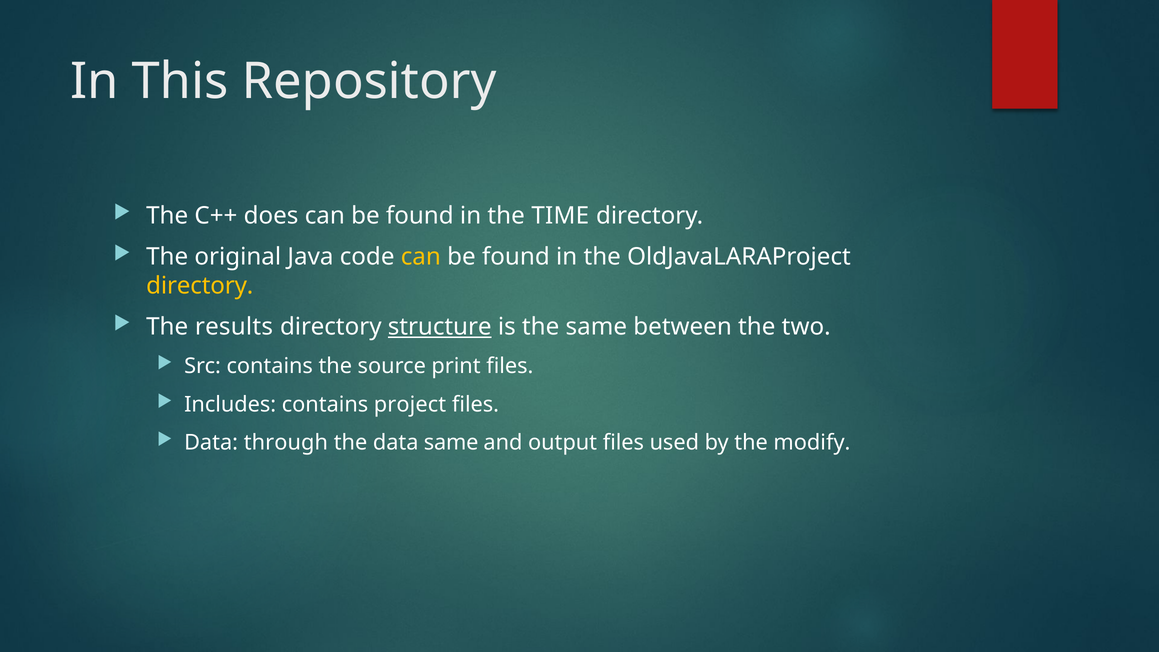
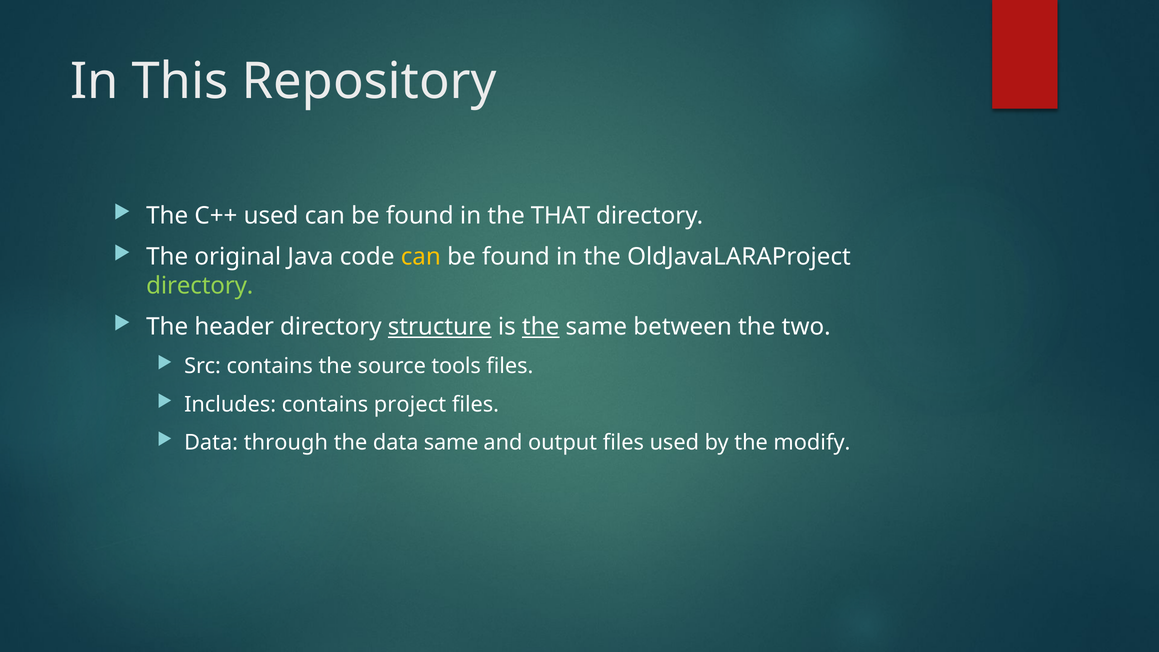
C++ does: does -> used
TIME: TIME -> THAT
directory at (200, 286) colour: yellow -> light green
results: results -> header
the at (541, 327) underline: none -> present
print: print -> tools
